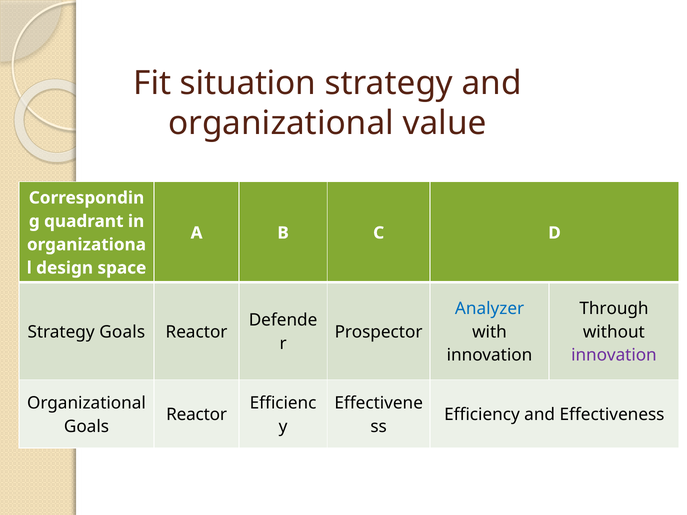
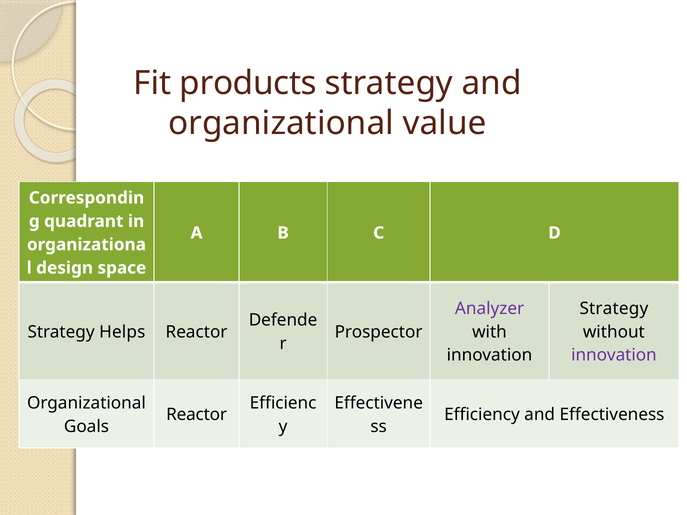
situation: situation -> products
Analyzer colour: blue -> purple
Through at (614, 309): Through -> Strategy
Strategy Goals: Goals -> Helps
